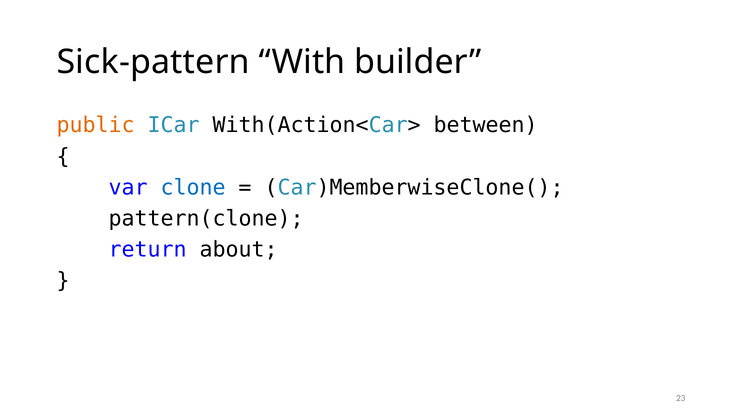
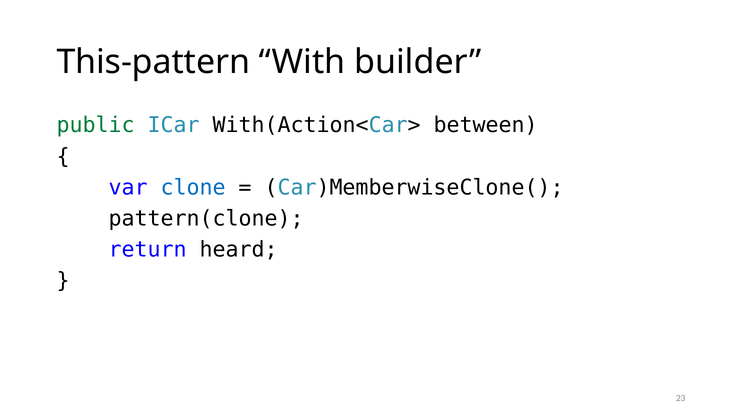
Sick-pattern: Sick-pattern -> This-pattern
public colour: orange -> green
about: about -> heard
